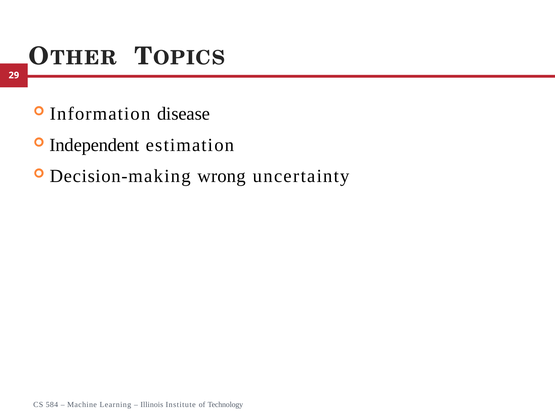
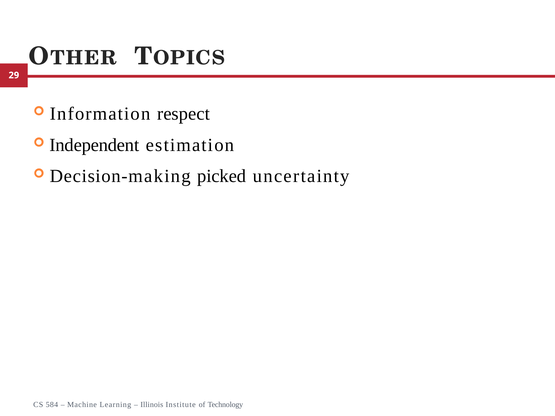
disease: disease -> respect
wrong: wrong -> picked
